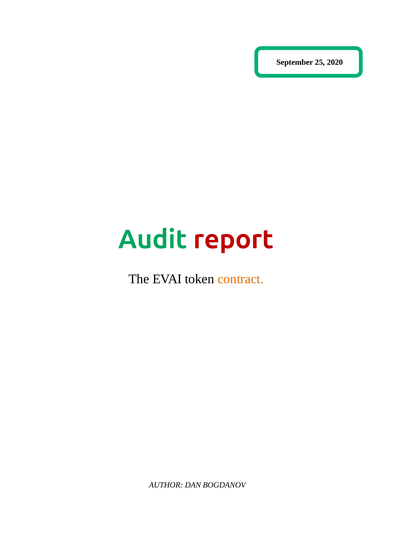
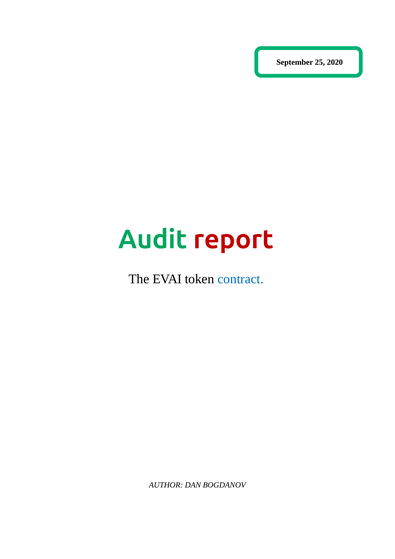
contract colour: orange -> blue
